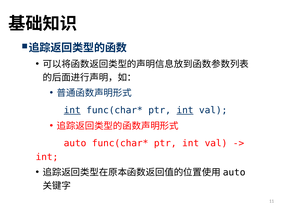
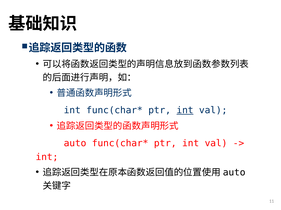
int at (72, 111) underline: present -> none
